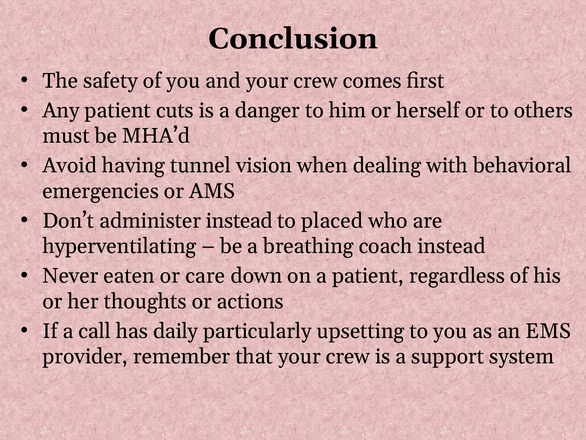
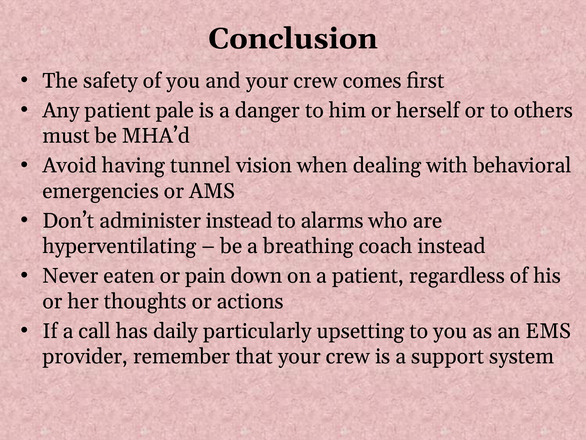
cuts: cuts -> pale
placed: placed -> alarms
care: care -> pain
